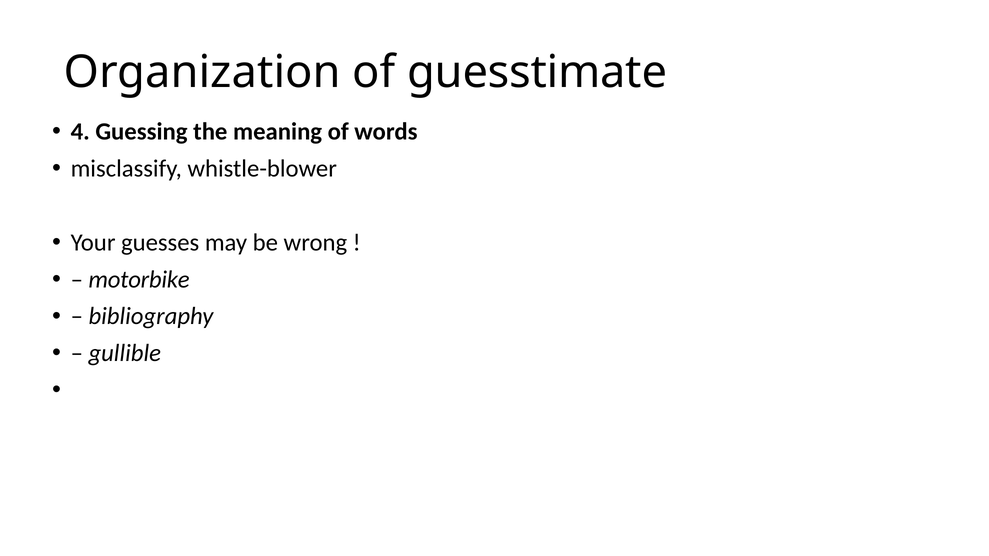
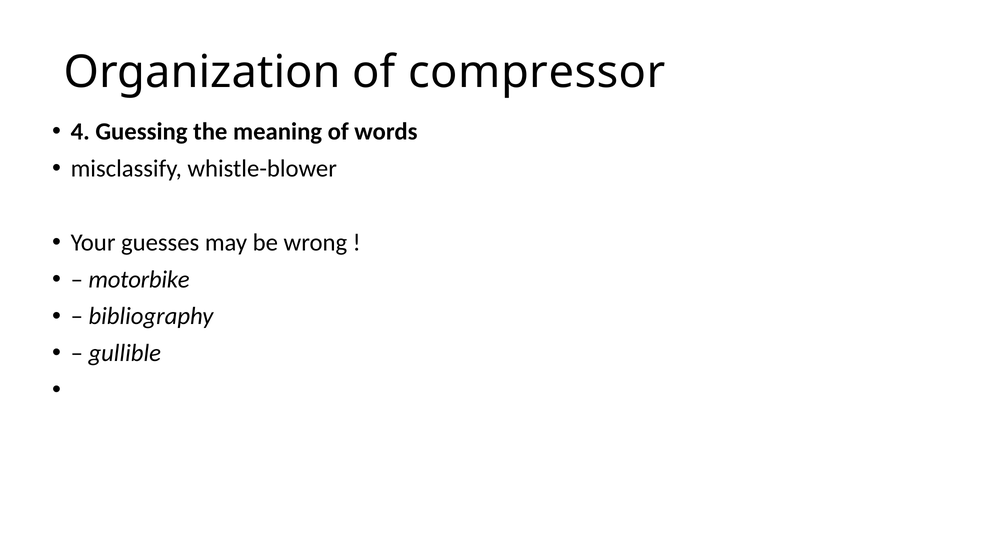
guesstimate: guesstimate -> compressor
